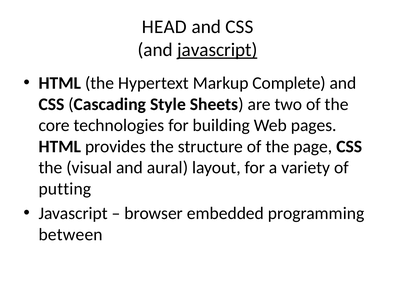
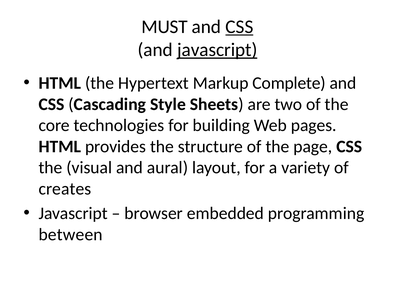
HEAD: HEAD -> MUST
CSS at (239, 27) underline: none -> present
putting: putting -> creates
